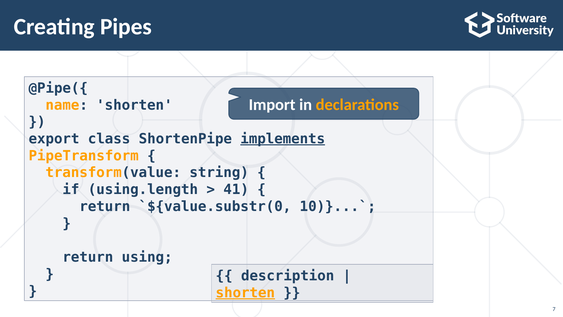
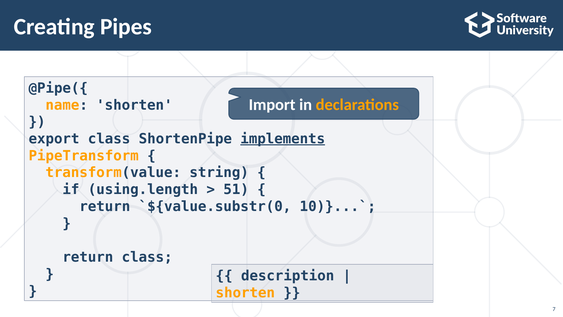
41: 41 -> 51
return using: using -> class
shorten at (245, 293) underline: present -> none
